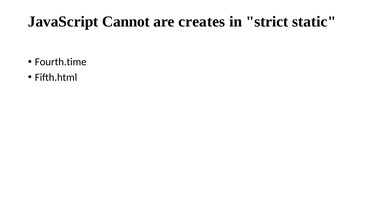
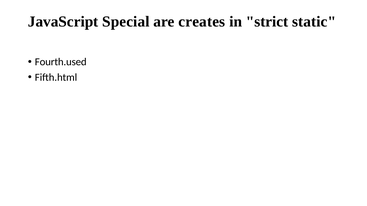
Cannot: Cannot -> Special
Fourth.time: Fourth.time -> Fourth.used
